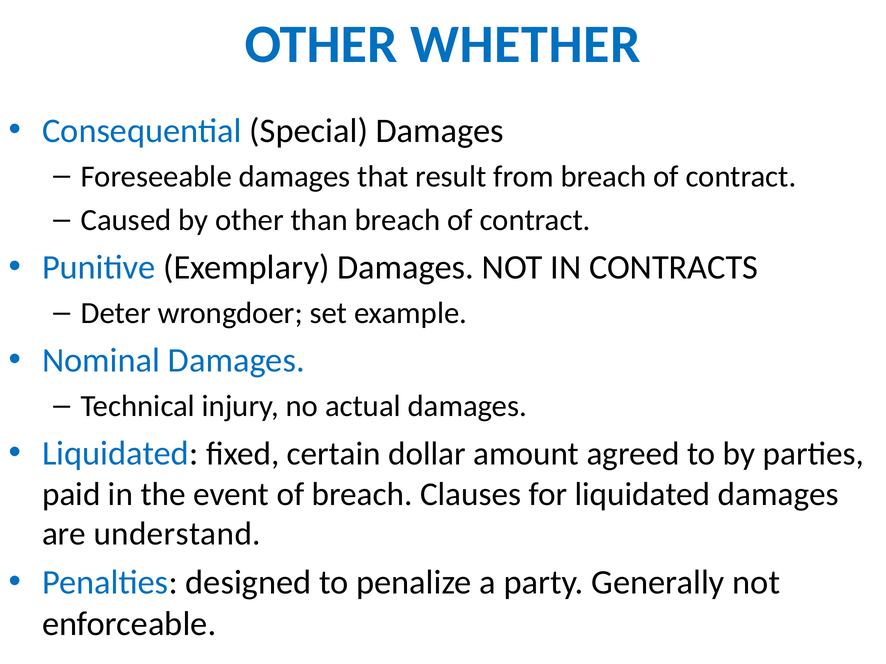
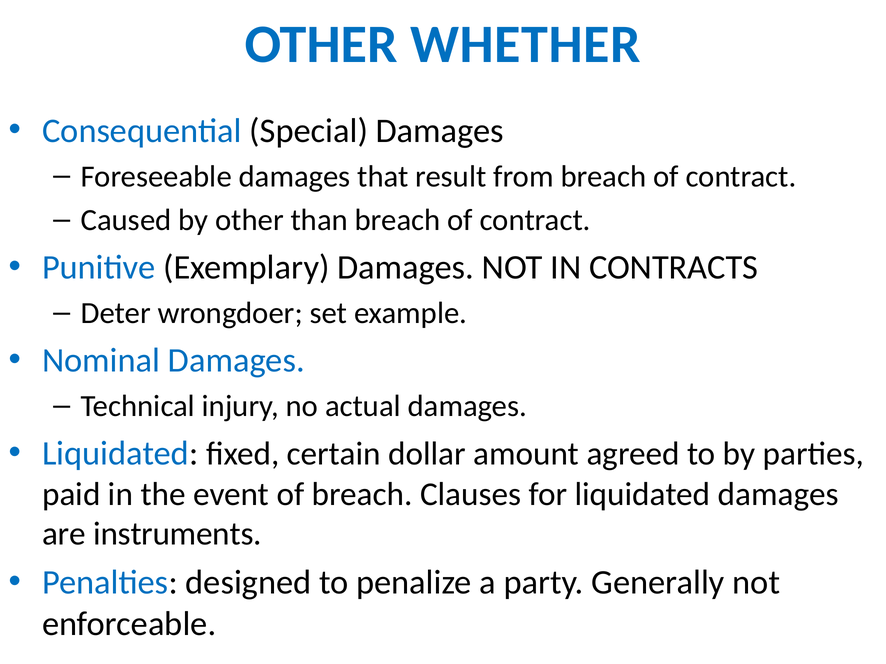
understand: understand -> instruments
